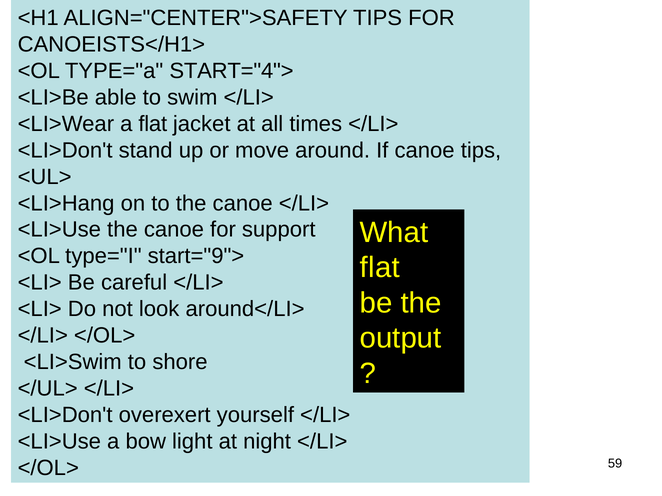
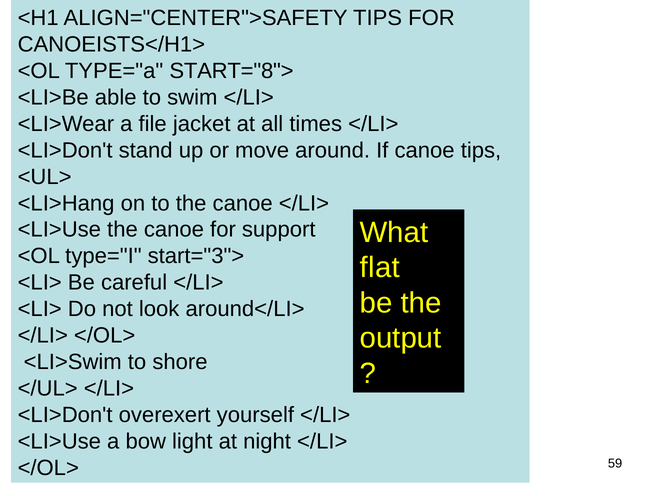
START="4">: START="4"> -> START="8">
a flat: flat -> file
start="9">: start="9"> -> start="3">
